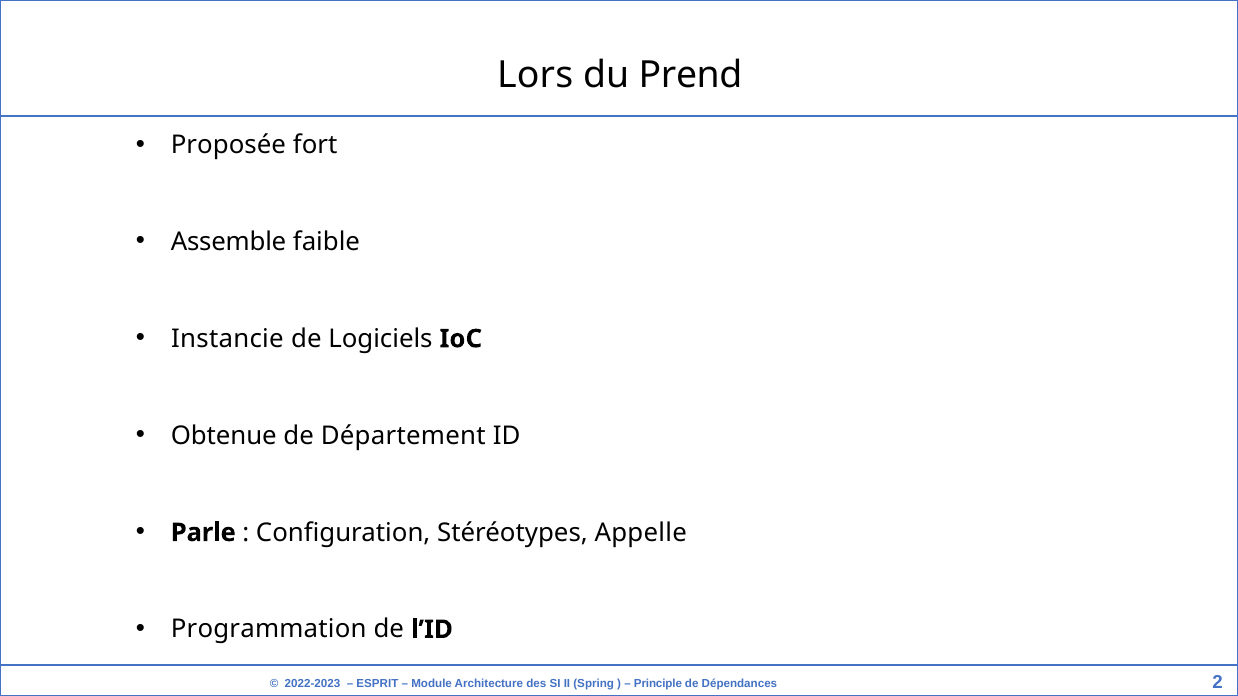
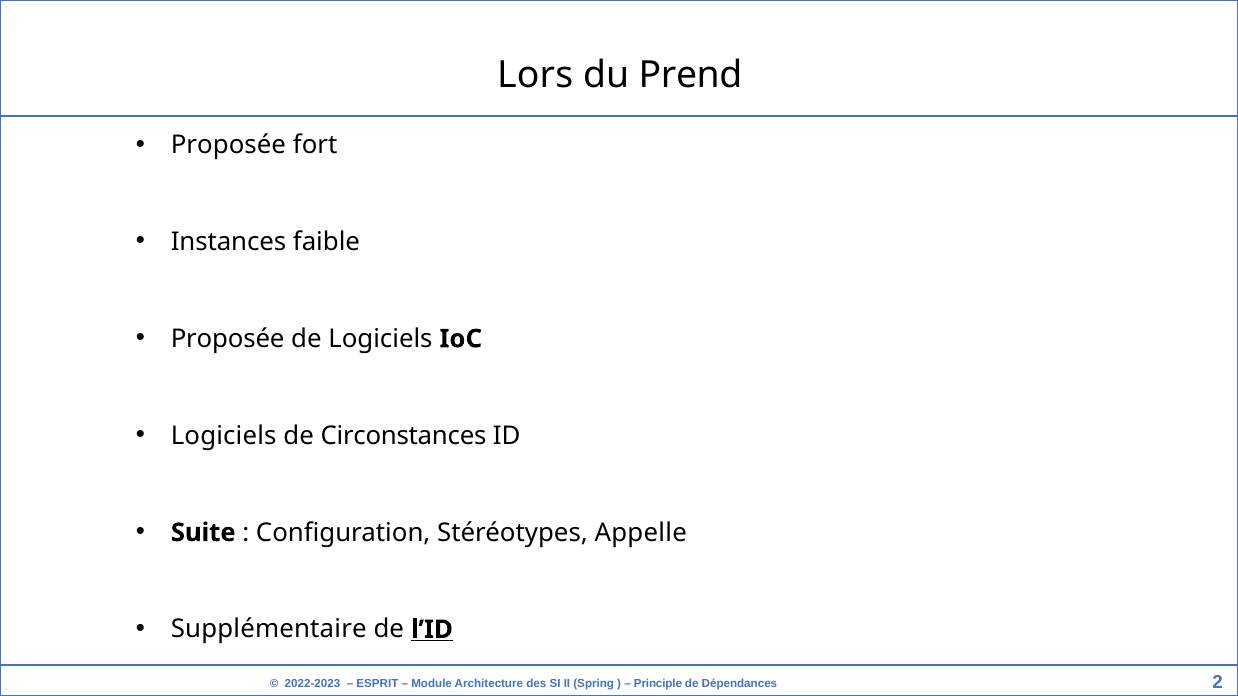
Assemble: Assemble -> Instances
Instancie at (227, 339): Instancie -> Proposée
Obtenue at (224, 436): Obtenue -> Logiciels
Département: Département -> Circonstances
Parle: Parle -> Suite
Programmation: Programmation -> Supplémentaire
l’ID underline: none -> present
